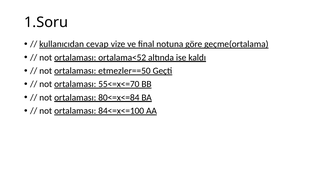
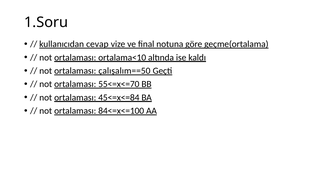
ortalama<52: ortalama<52 -> ortalama<10
etmezler==50: etmezler==50 -> çalışalım==50
80<=x<=84: 80<=x<=84 -> 45<=x<=84
